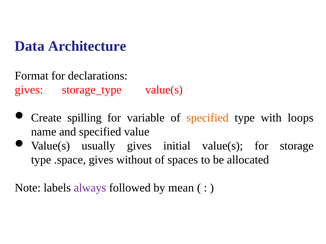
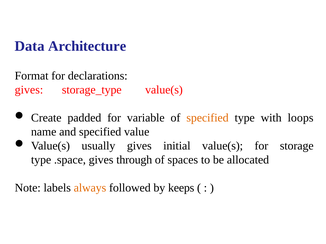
spilling: spilling -> padded
without: without -> through
always colour: purple -> orange
mean: mean -> keeps
